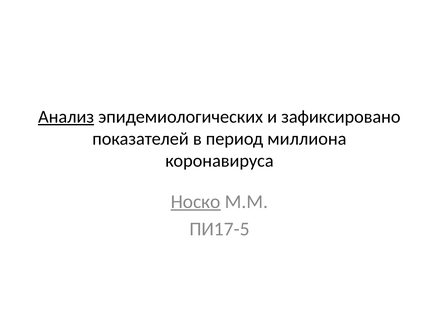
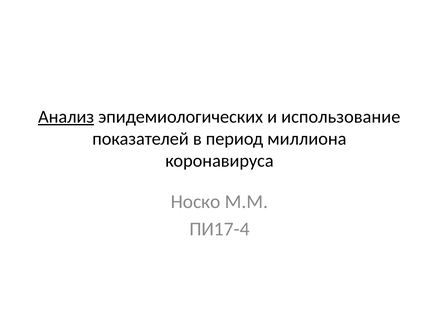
зафиксировано: зафиксировано -> использование
Носко underline: present -> none
ПИ17-5: ПИ17-5 -> ПИ17-4
